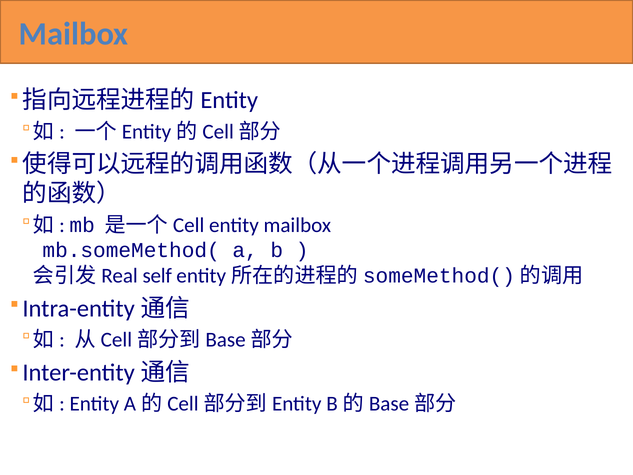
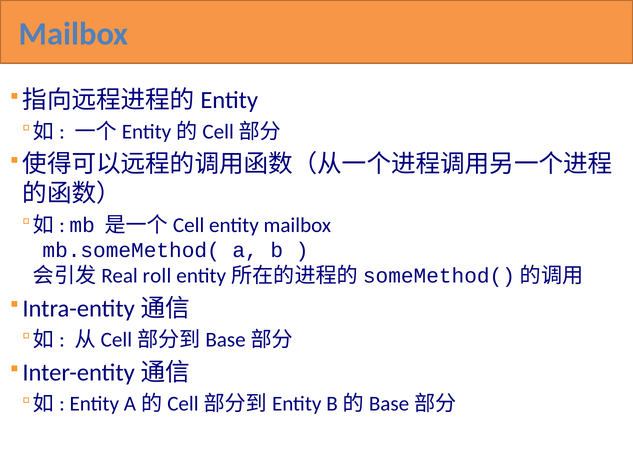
self: self -> roll
